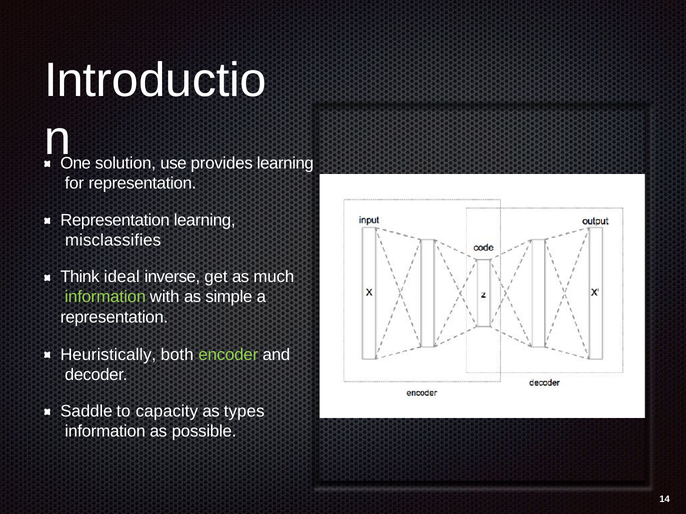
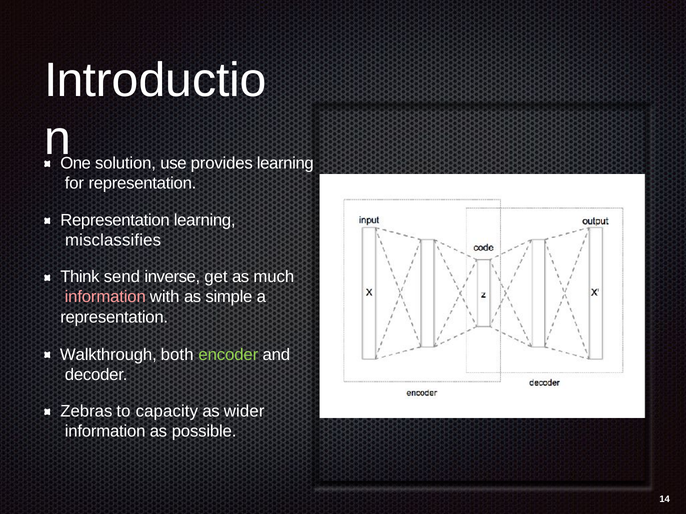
ideal: ideal -> send
information at (105, 297) colour: light green -> pink
Heuristically: Heuristically -> Walkthrough
Saddle: Saddle -> Zebras
types: types -> wider
